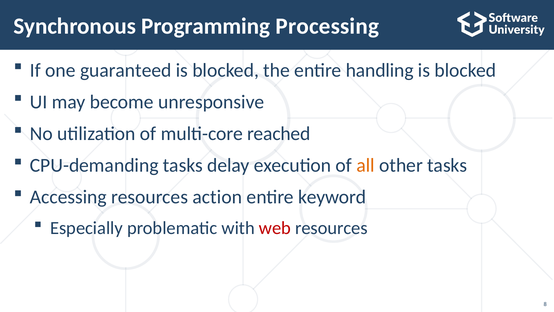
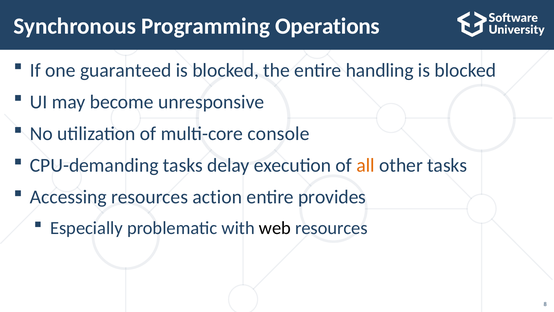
Processing: Processing -> Operations
reached: reached -> console
keyword: keyword -> provides
web colour: red -> black
